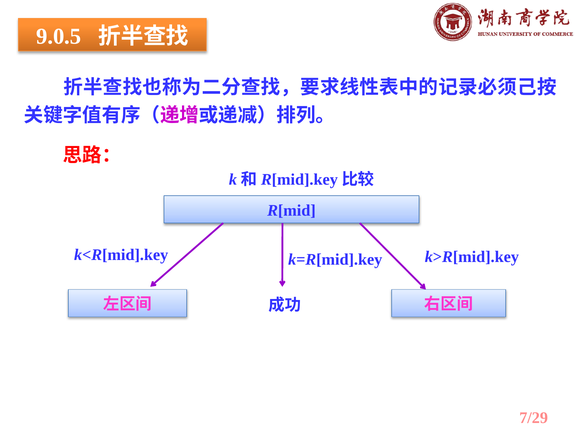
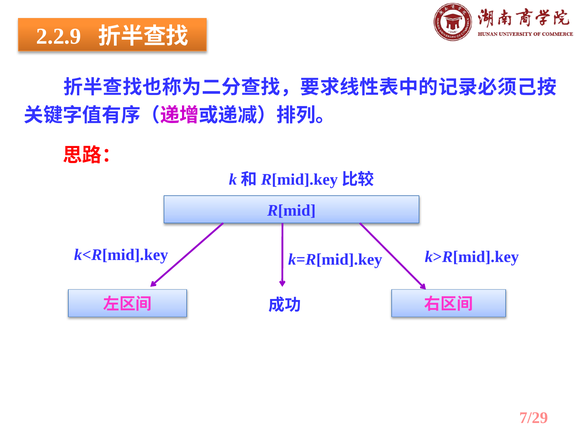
9.0.5: 9.0.5 -> 2.2.9
